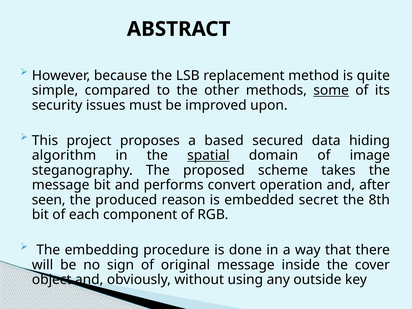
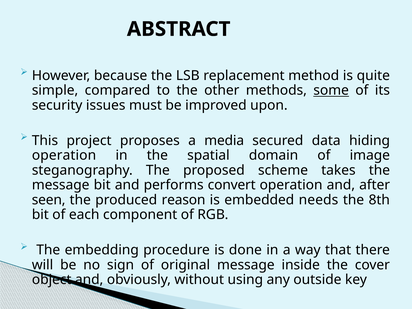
based: based -> media
algorithm at (64, 155): algorithm -> operation
spatial underline: present -> none
secret: secret -> needs
